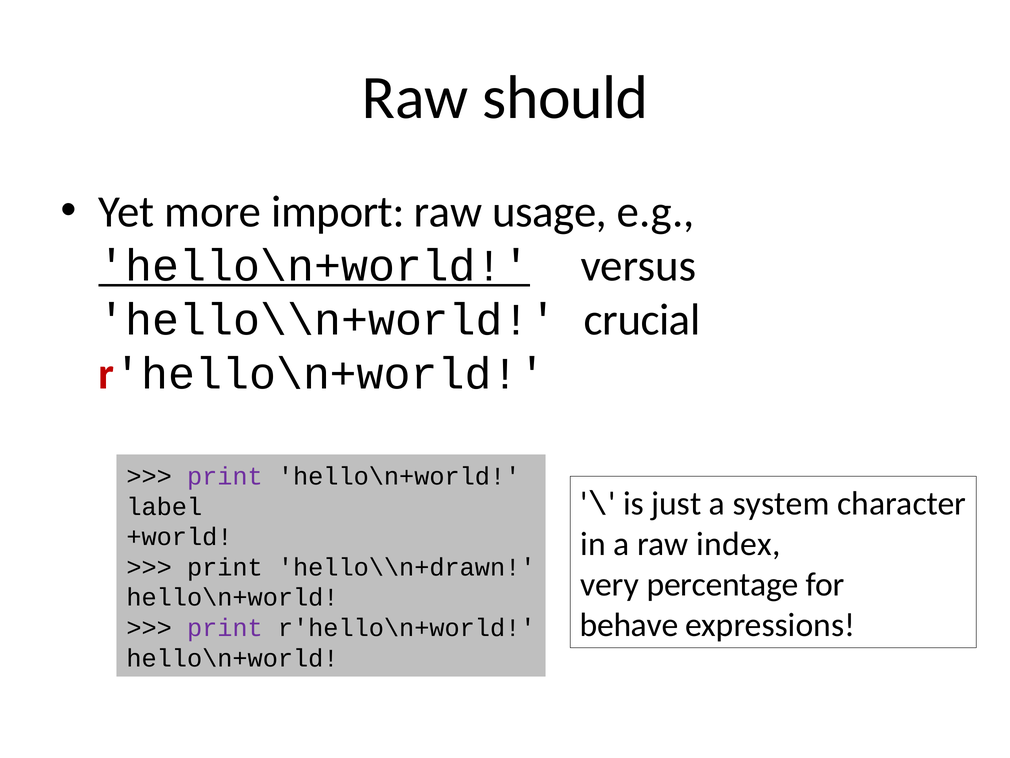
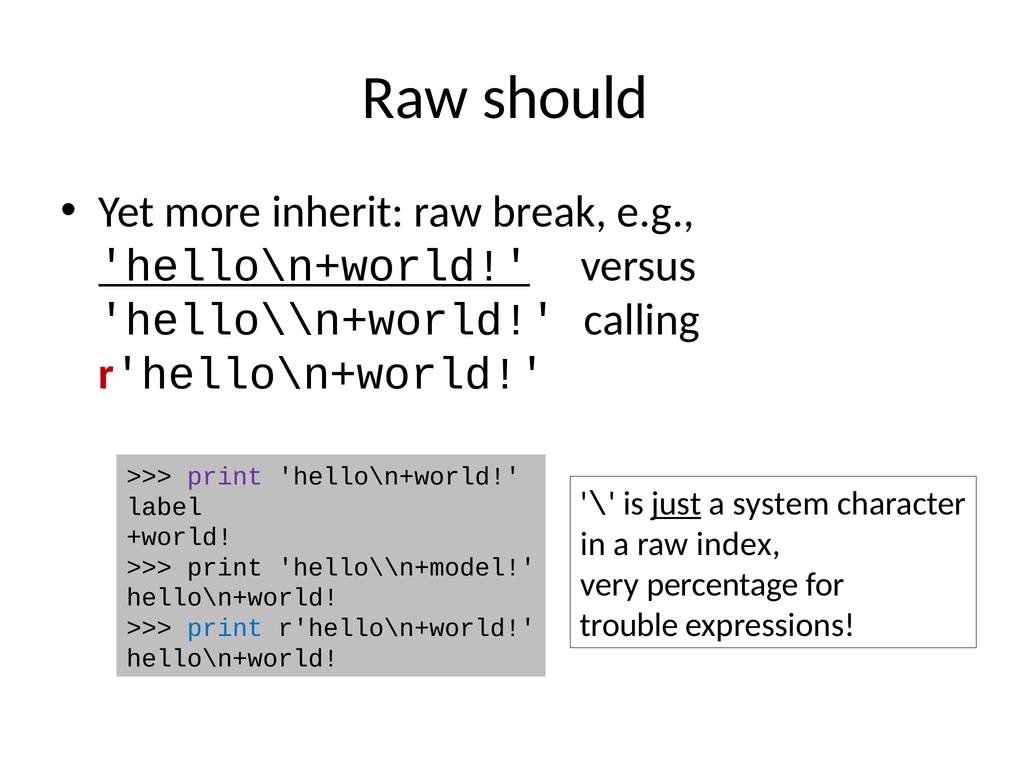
import: import -> inherit
usage: usage -> break
crucial: crucial -> calling
just underline: none -> present
hello\\n+drawn: hello\\n+drawn -> hello\\n+model
behave: behave -> trouble
print at (225, 628) colour: purple -> blue
